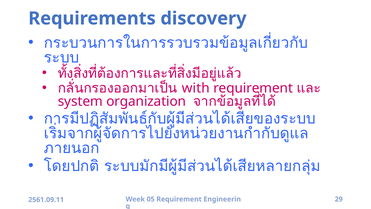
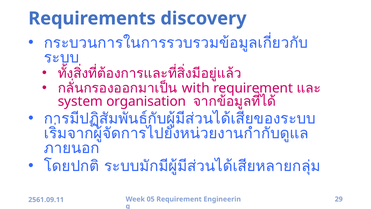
organization: organization -> organisation
